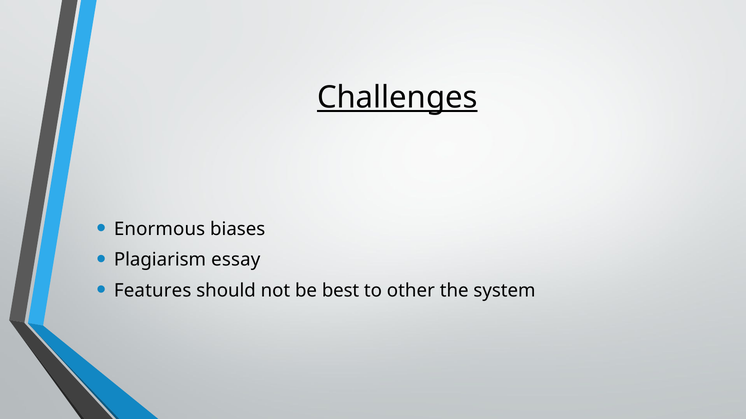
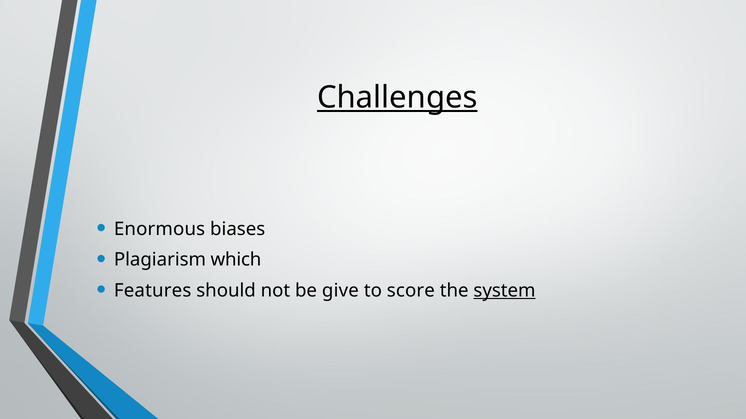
essay: essay -> which
best: best -> give
other: other -> score
system underline: none -> present
